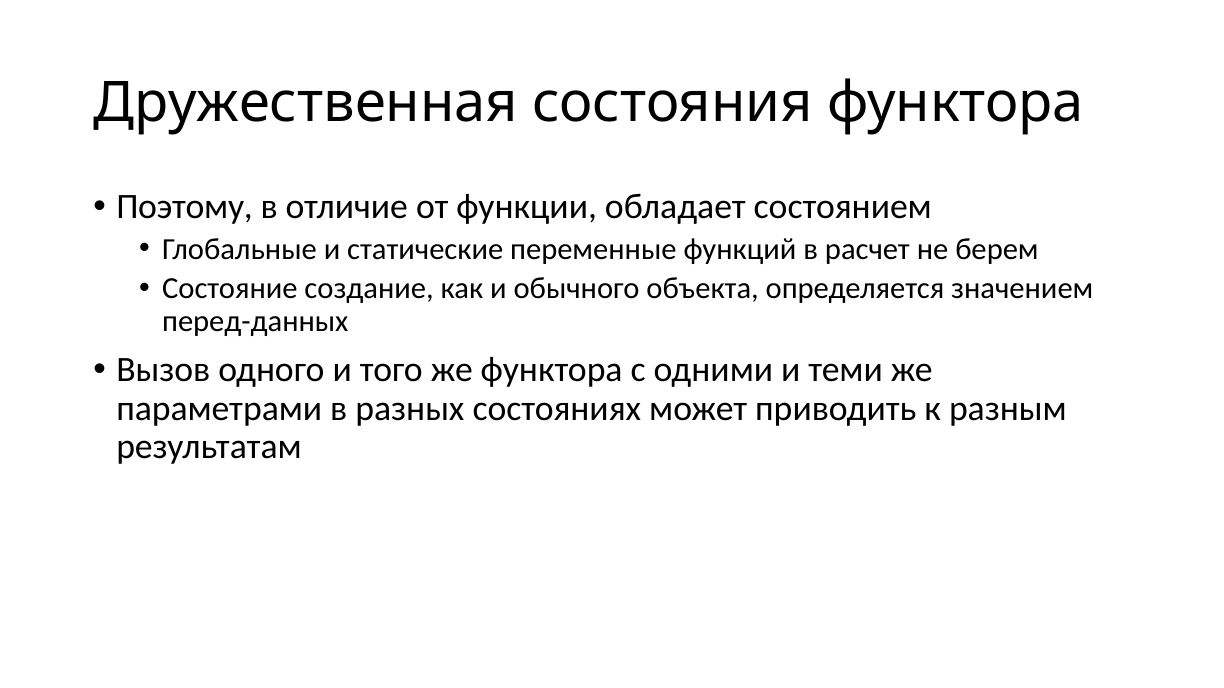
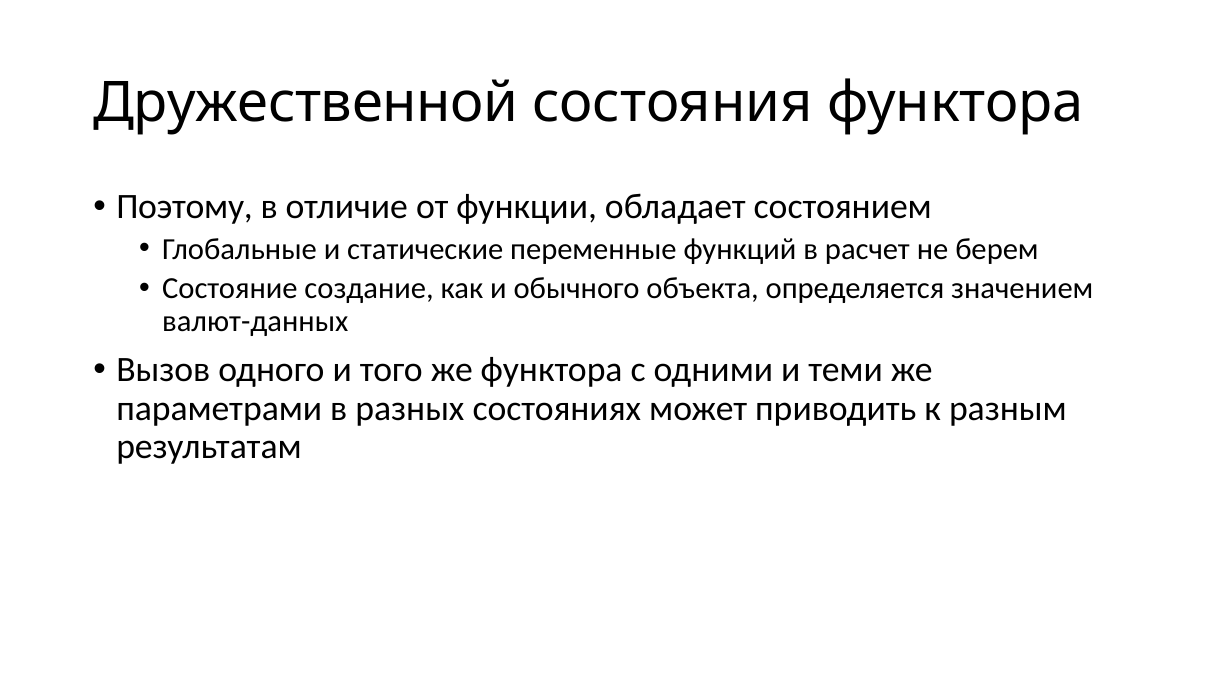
Дружественная: Дружественная -> Дружественной
перед-данных: перед-данных -> валют-данных
